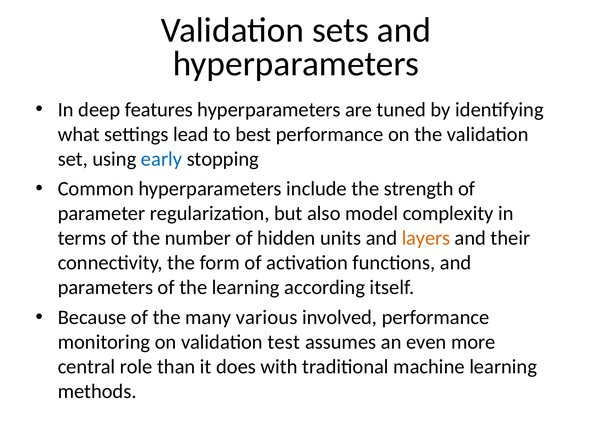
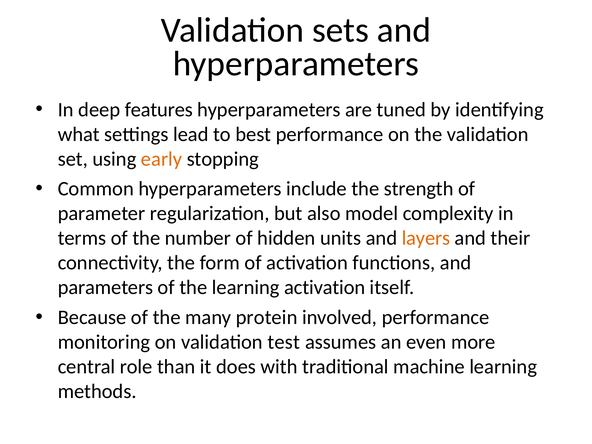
early colour: blue -> orange
learning according: according -> activation
various: various -> protein
